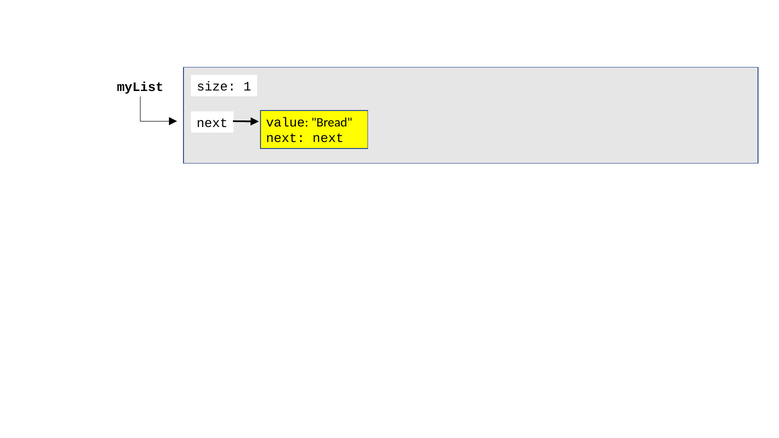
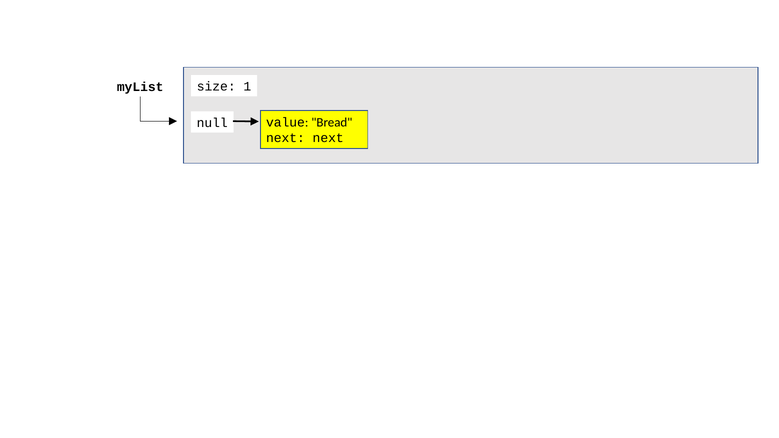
next at (212, 123): next -> null
